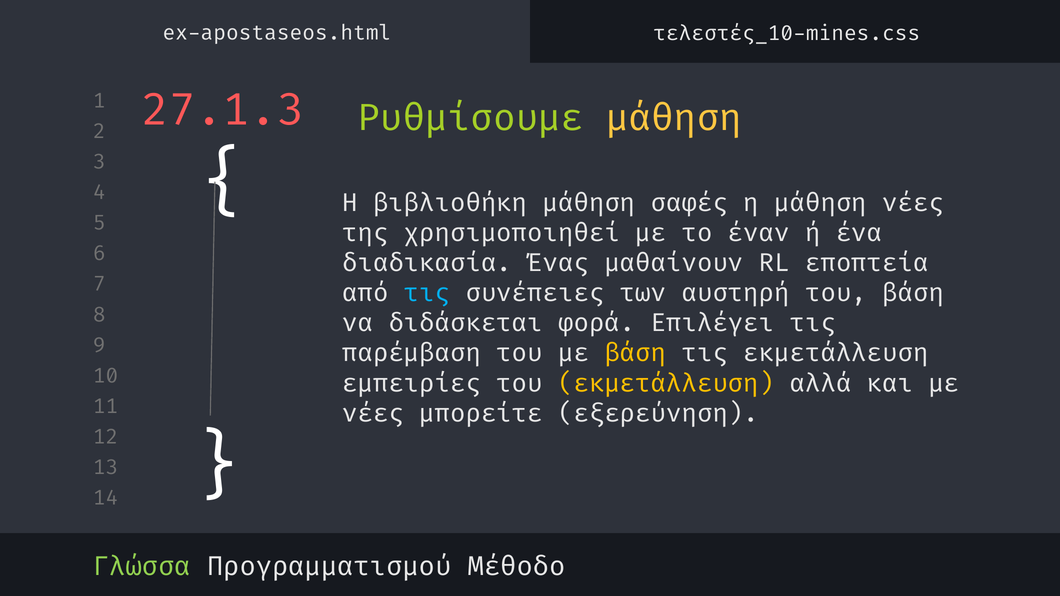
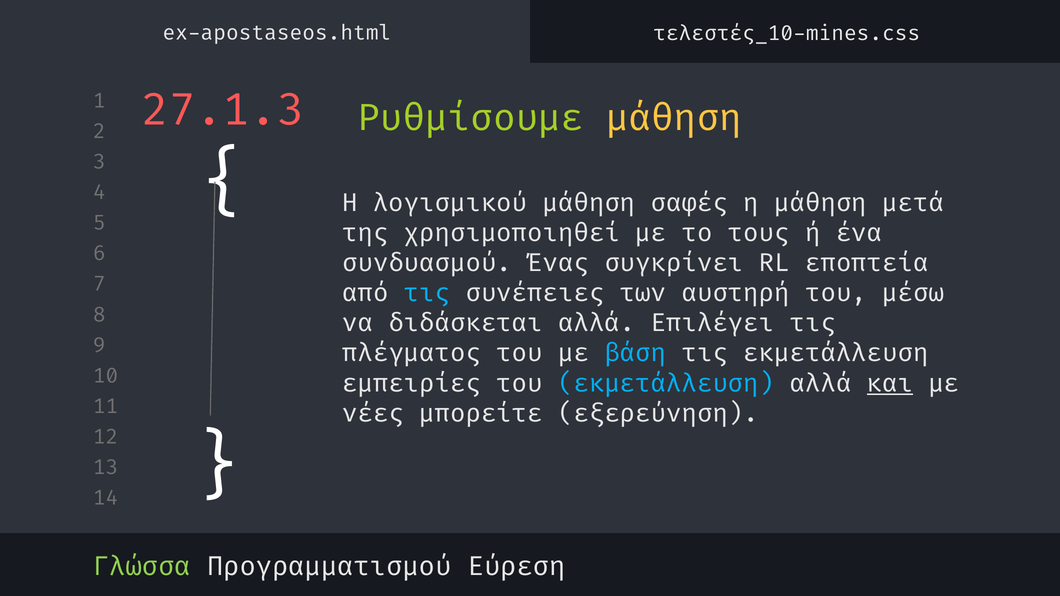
βιβλιοθήκη: βιβλιοθήκη -> λογισμικού
μάθηση νέες: νέες -> μετά
έναν: έναν -> τους
διαδικασία: διαδικασία -> συνδυασμού
μαθαίνουν: μαθαίνουν -> συγκρίνει
του βάση: βάση -> μέσω
διδάσκεται φορά: φορά -> αλλά
παρέμβαση: παρέμβαση -> πλέγματος
βάση at (635, 353) colour: yellow -> light blue
εκμετάλλευση at (666, 383) colour: yellow -> light blue
και underline: none -> present
Μέθοδο: Μέθοδο -> Εύρεση
